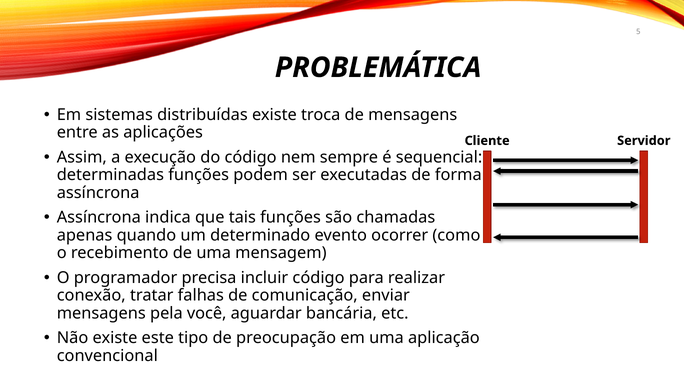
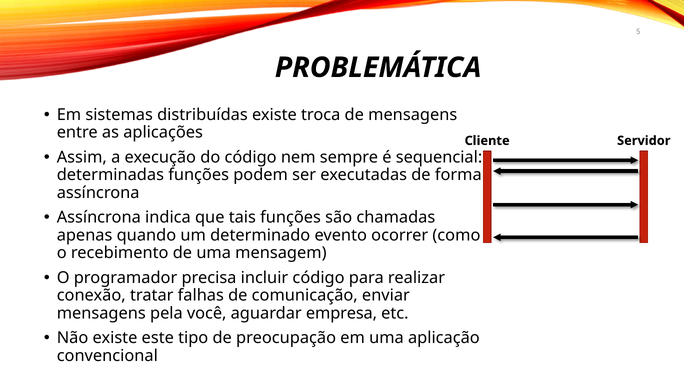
bancária: bancária -> empresa
